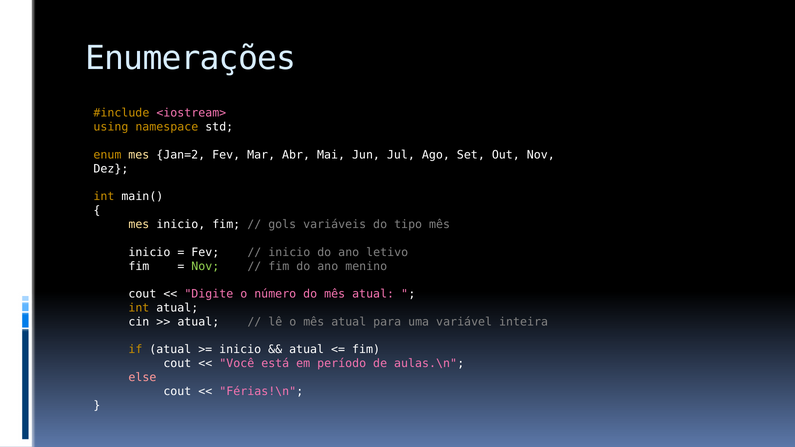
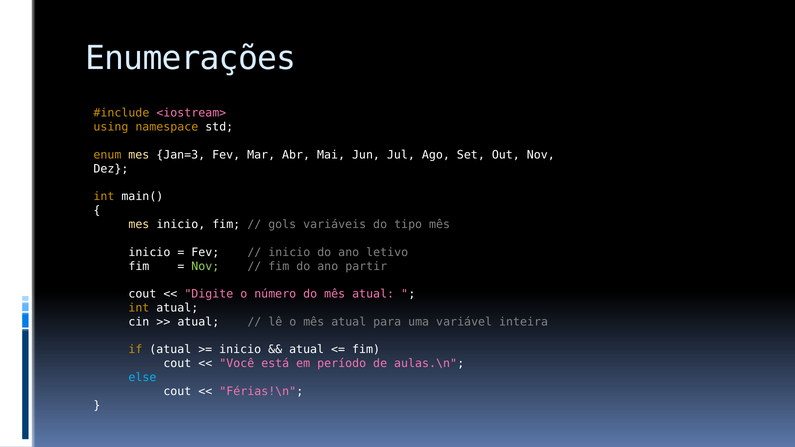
Jan=2: Jan=2 -> Jan=3
menino: menino -> partir
else colour: pink -> light blue
